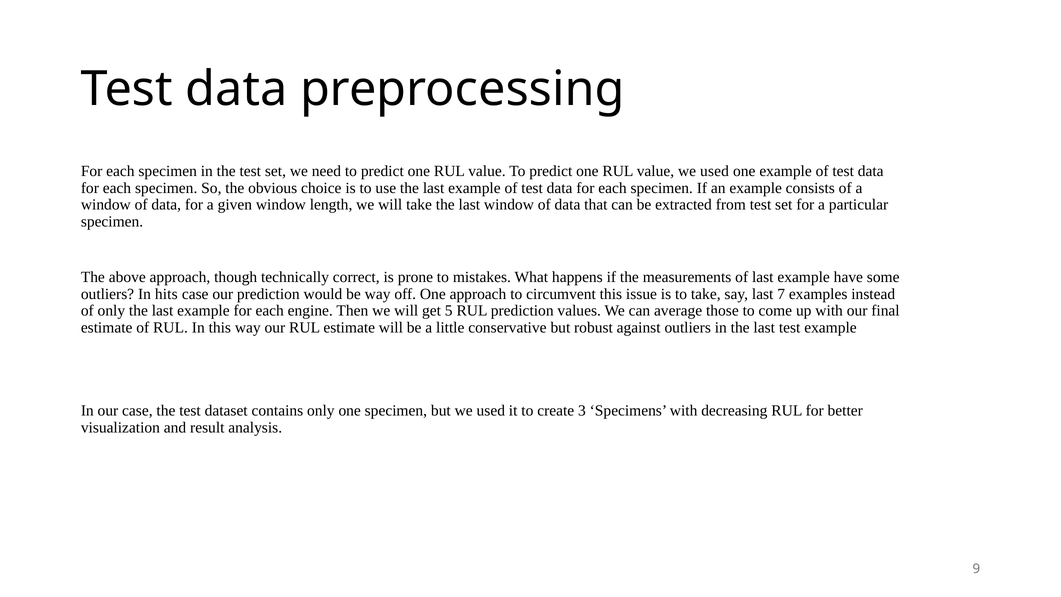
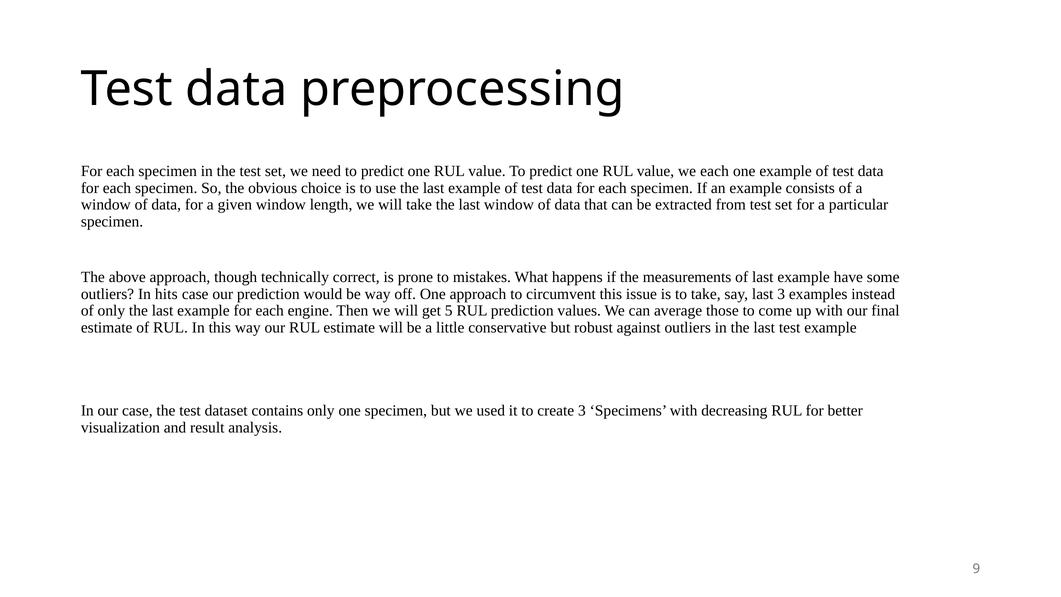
value we used: used -> each
last 7: 7 -> 3
